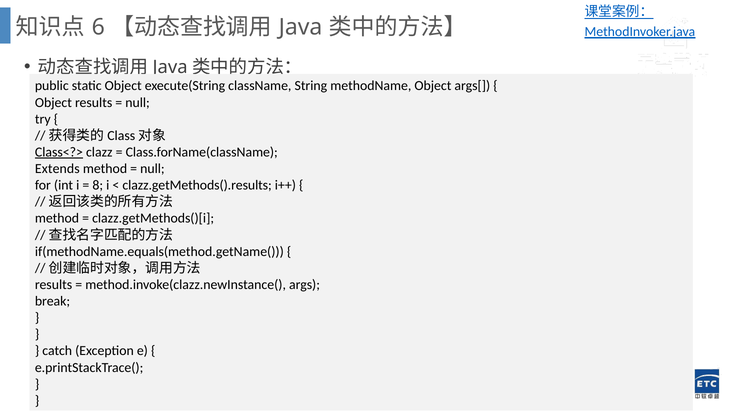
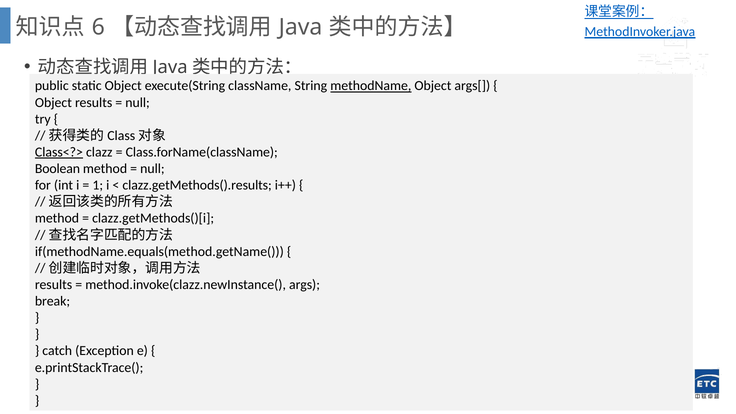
methodName underline: none -> present
Extends: Extends -> Boolean
8: 8 -> 1
